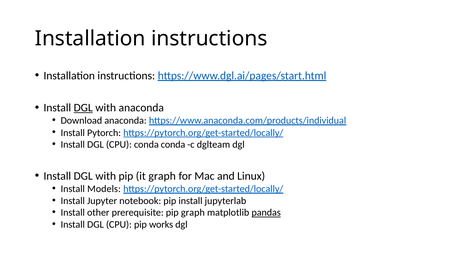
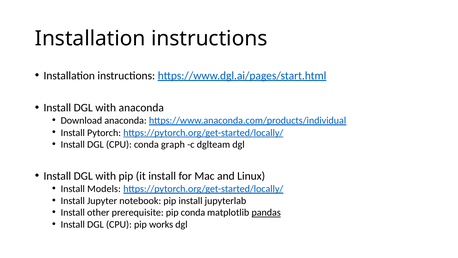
DGL at (83, 108) underline: present -> none
conda conda: conda -> graph
it graph: graph -> install
pip graph: graph -> conda
